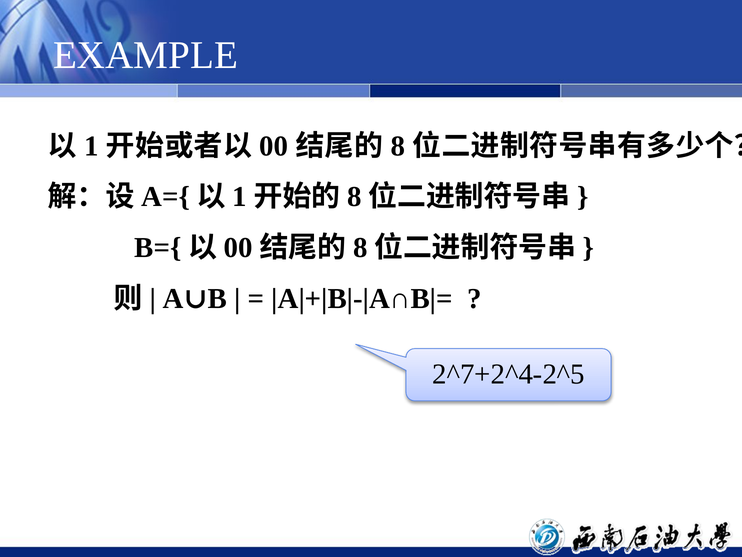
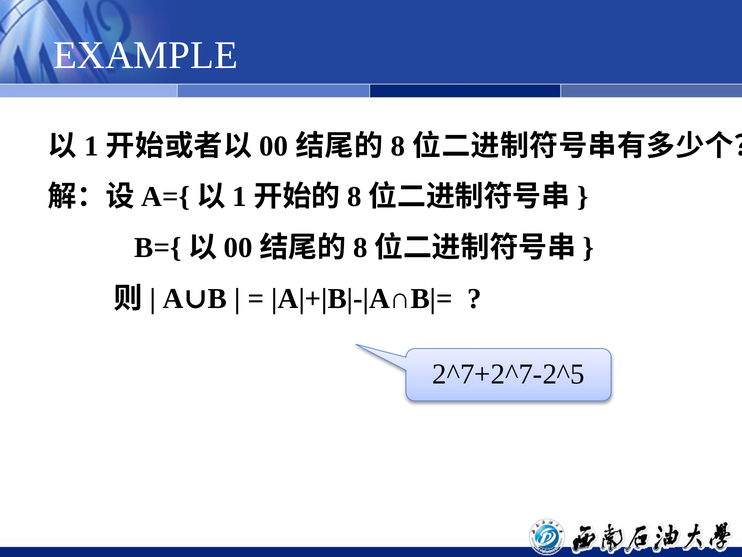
2^7+2^4-2^5: 2^7+2^4-2^5 -> 2^7+2^7-2^5
